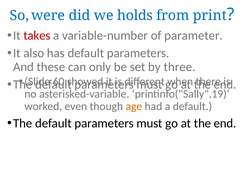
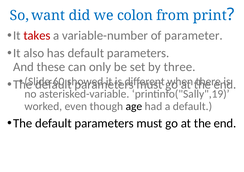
were: were -> want
holds: holds -> colon
age colour: orange -> black
